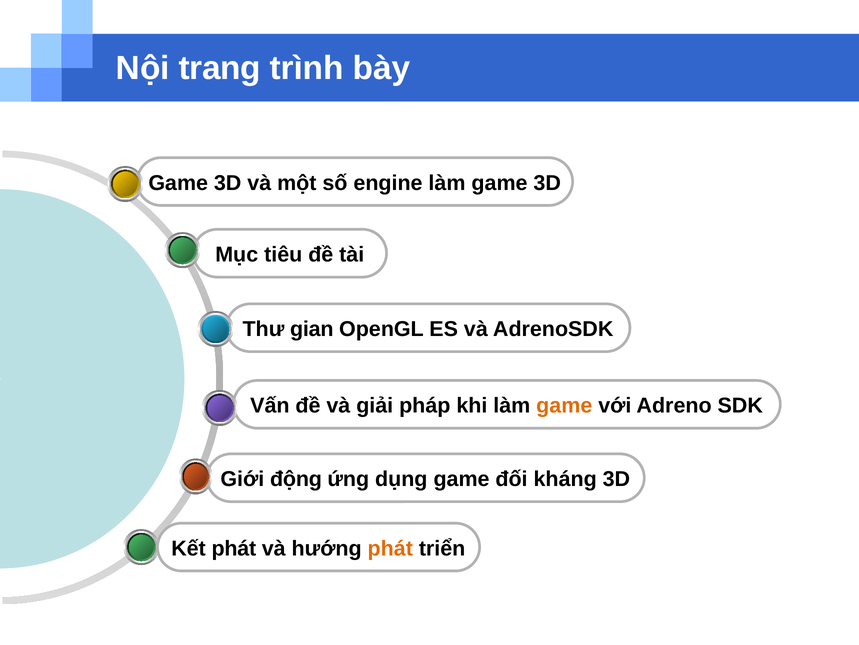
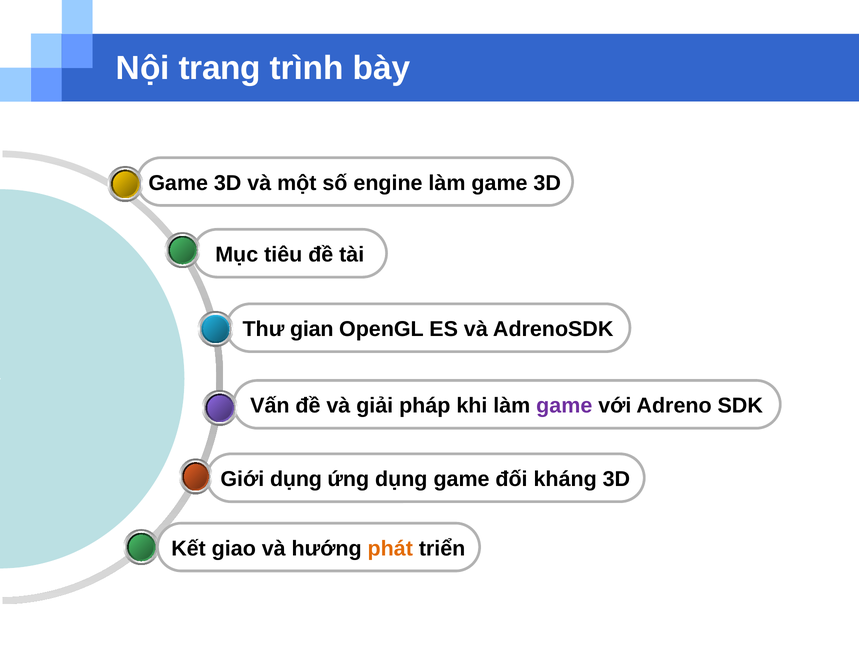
game at (564, 405) colour: orange -> purple
động at (296, 479): động -> dụng
Kết phát: phát -> giao
